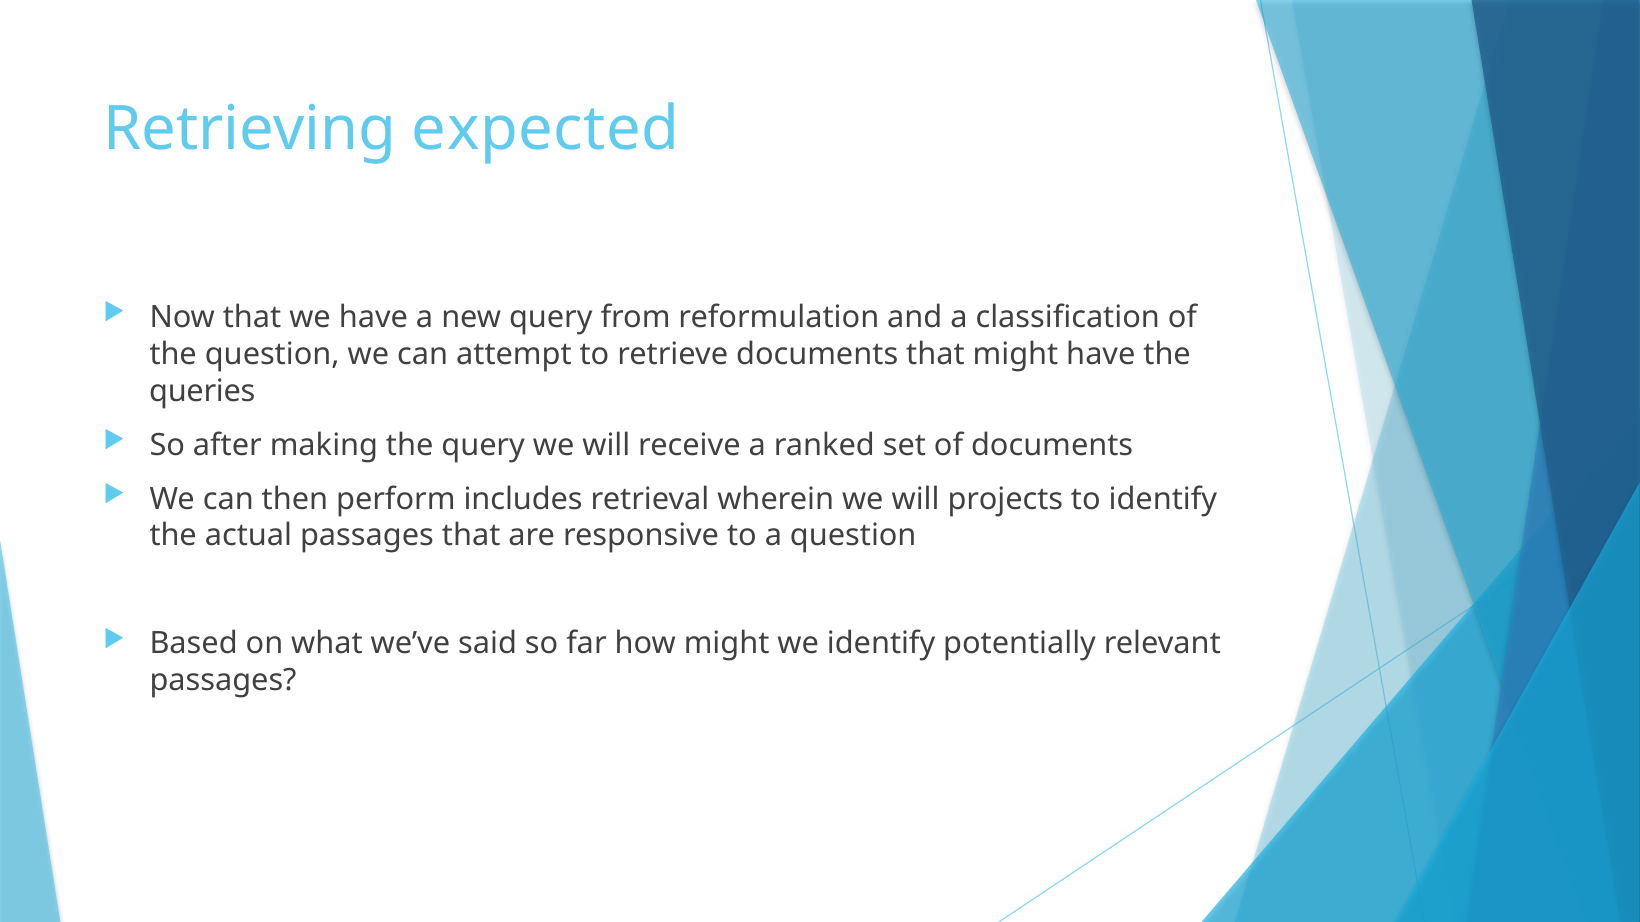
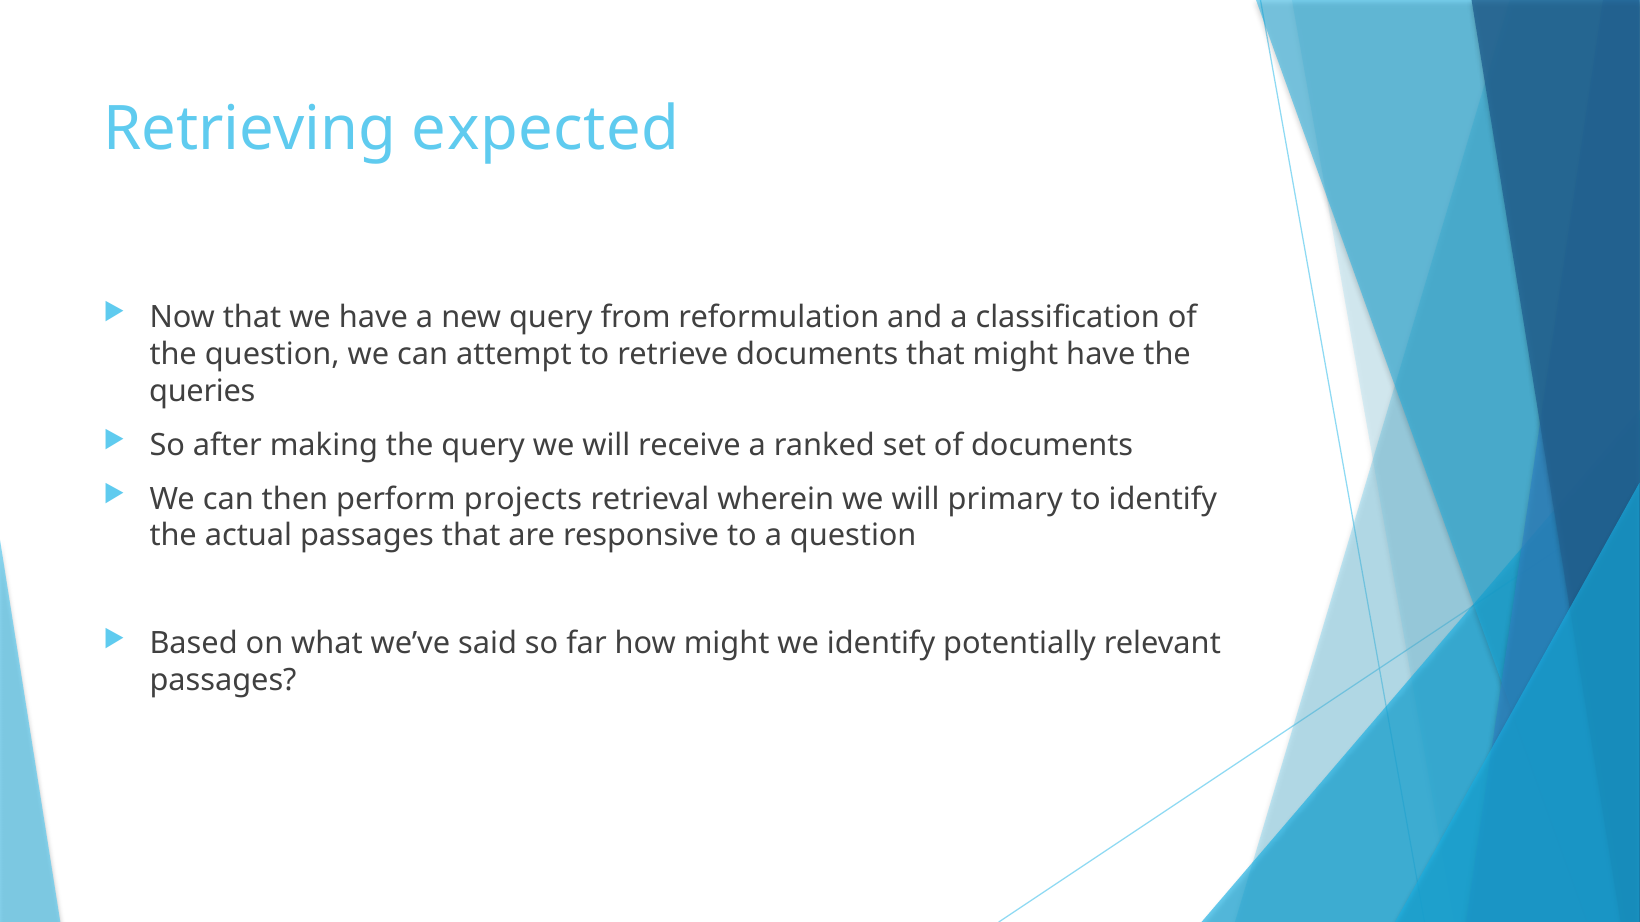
includes: includes -> projects
projects: projects -> primary
